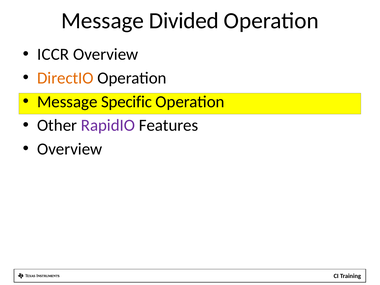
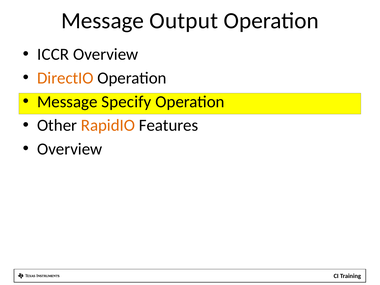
Divided: Divided -> Output
Specific: Specific -> Specify
RapidIO colour: purple -> orange
